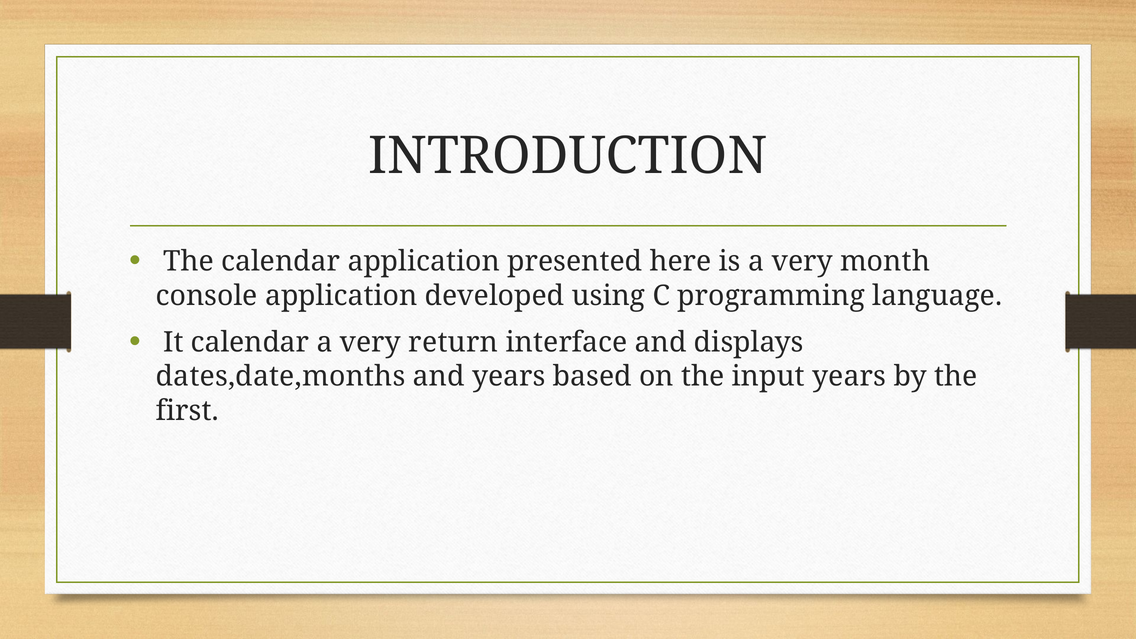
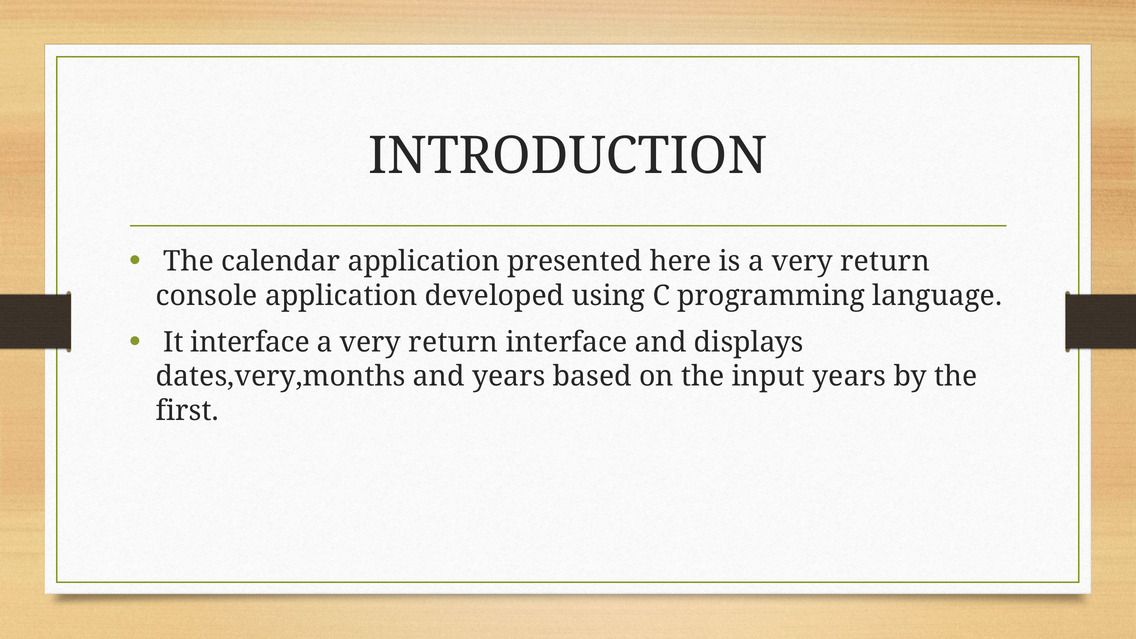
is a very month: month -> return
It calendar: calendar -> interface
dates,date,months: dates,date,months -> dates,very,months
